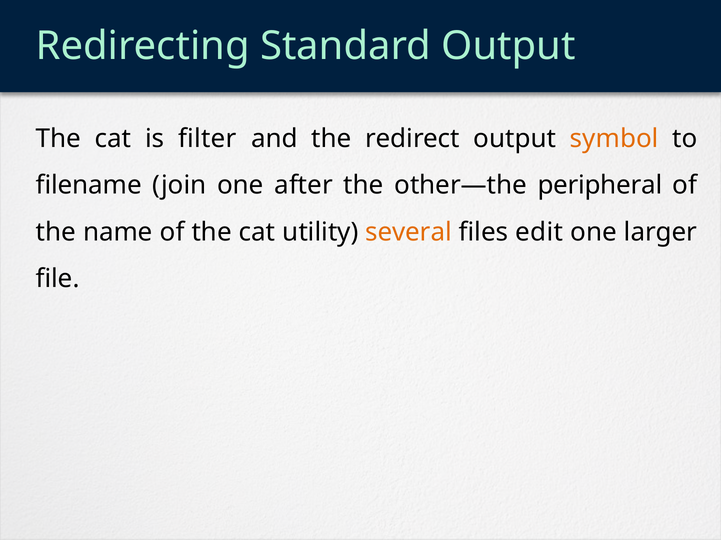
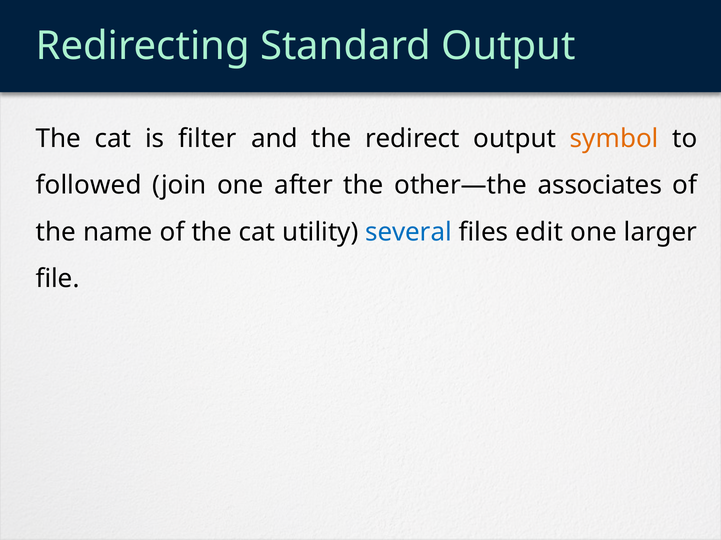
filename: filename -> followed
peripheral: peripheral -> associates
several colour: orange -> blue
